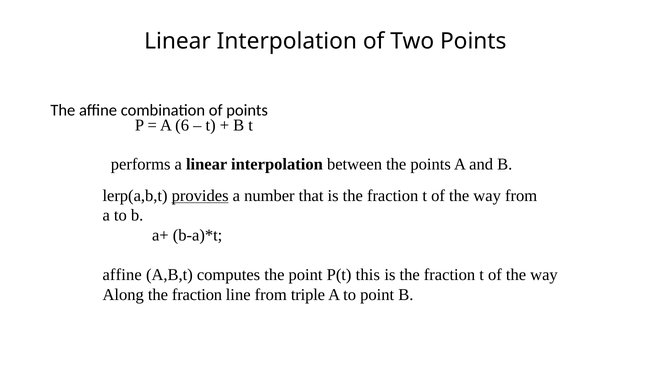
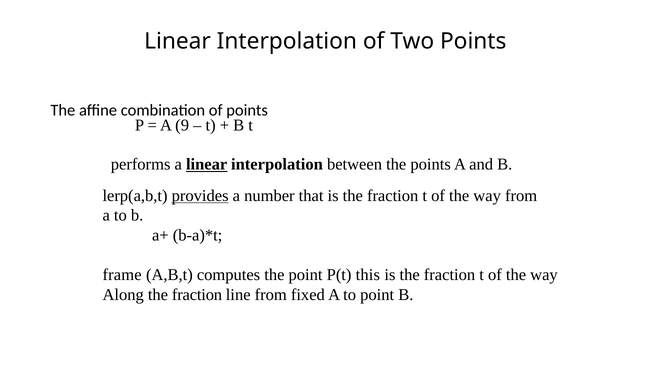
6: 6 -> 9
linear at (207, 164) underline: none -> present
affine at (122, 275): affine -> frame
triple: triple -> fixed
